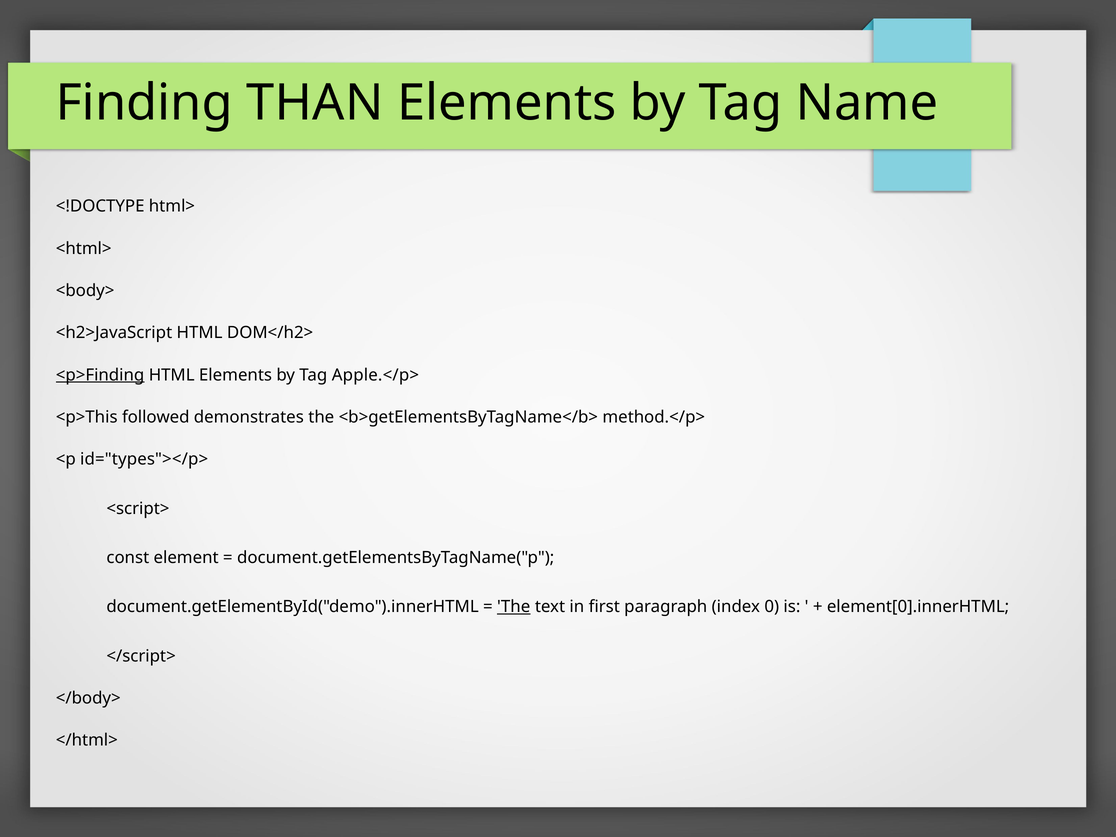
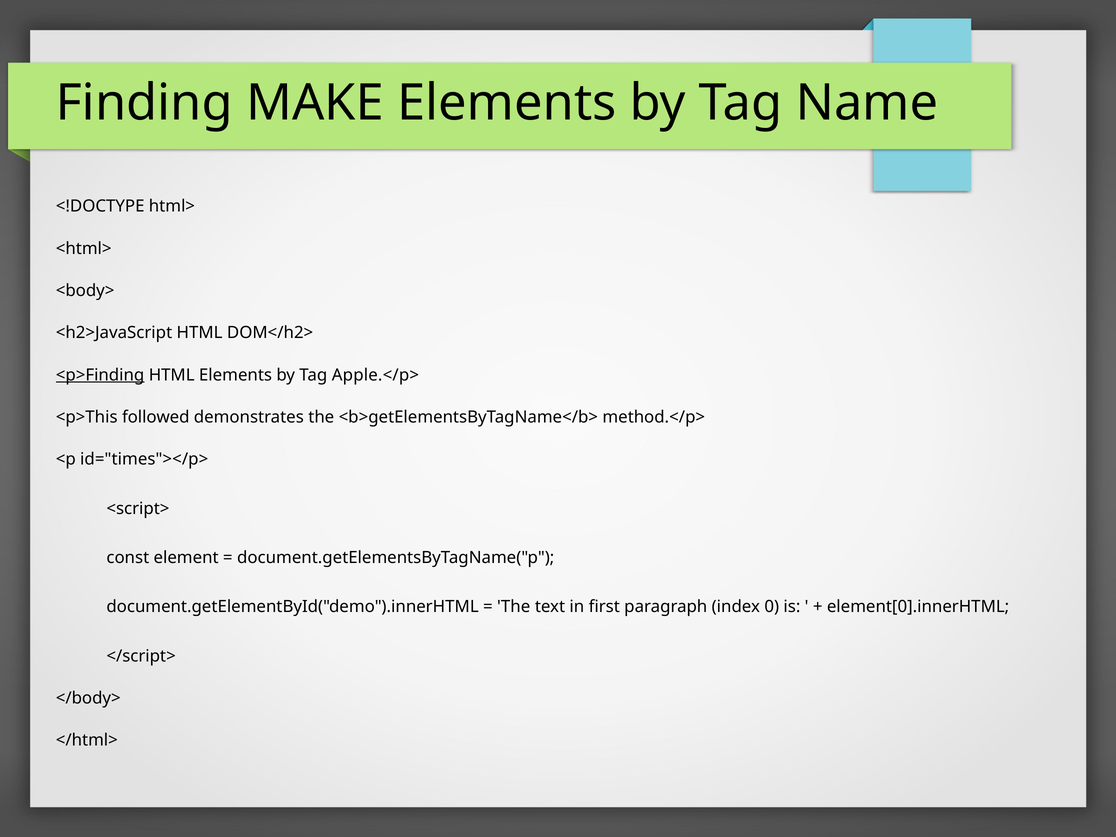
THAN: THAN -> MAKE
id="types"></p>: id="types"></p> -> id="times"></p>
The at (514, 607) underline: present -> none
